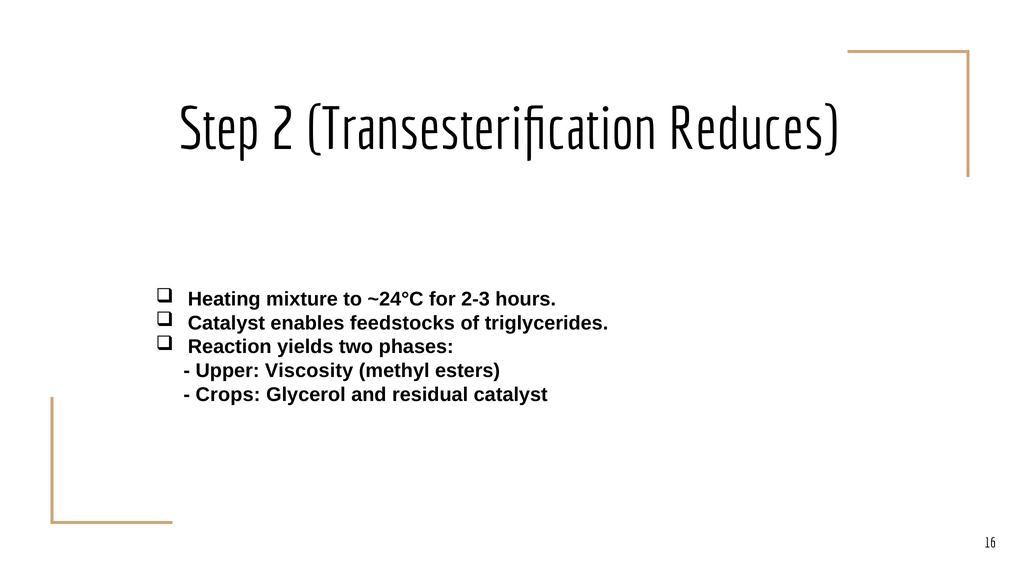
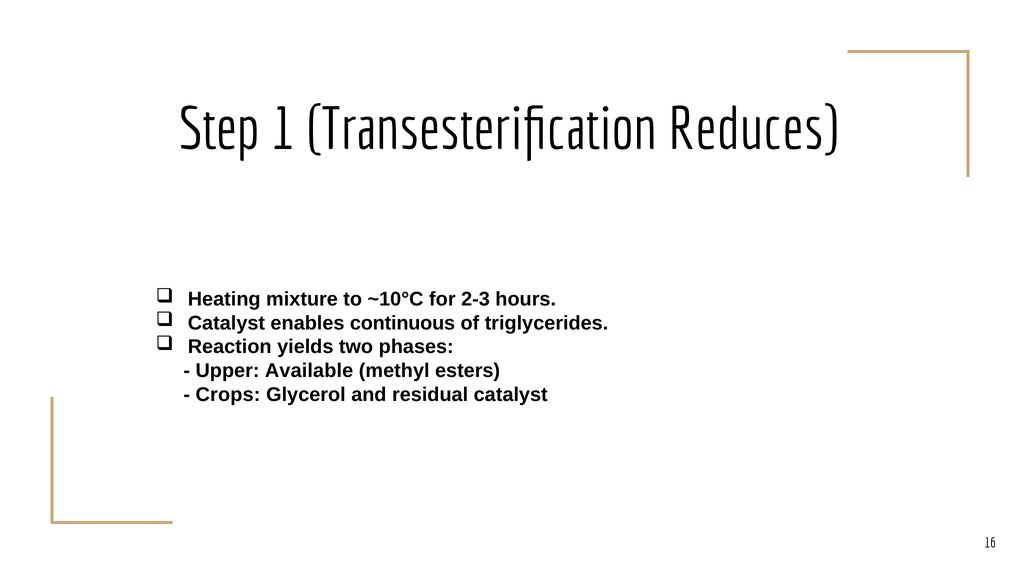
2: 2 -> 1
~24°C: ~24°C -> ~10°C
feedstocks: feedstocks -> continuous
Viscosity: Viscosity -> Available
